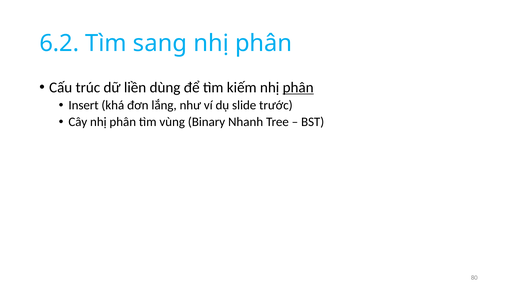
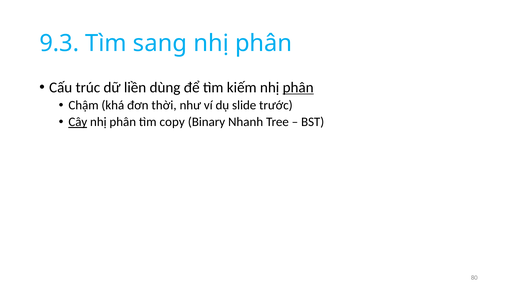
6.2: 6.2 -> 9.3
Insert: Insert -> Chậm
lắng: lắng -> thời
Cây underline: none -> present
vùng: vùng -> copy
